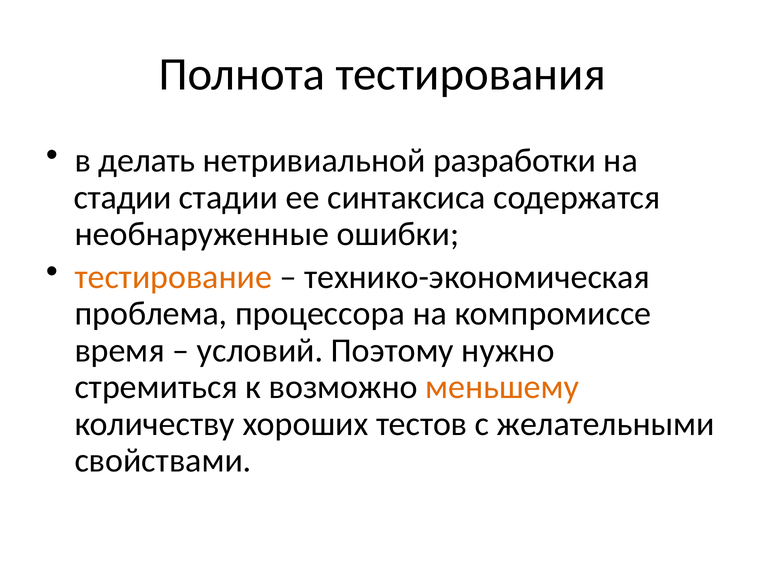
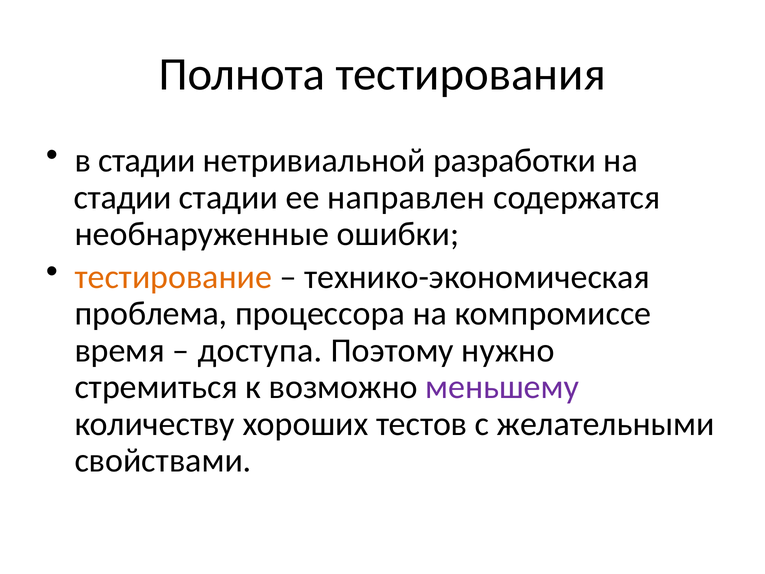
в делать: делать -> стадии
синтаксиса: синтаксиса -> направлен
условий: условий -> доступа
меньшему colour: orange -> purple
